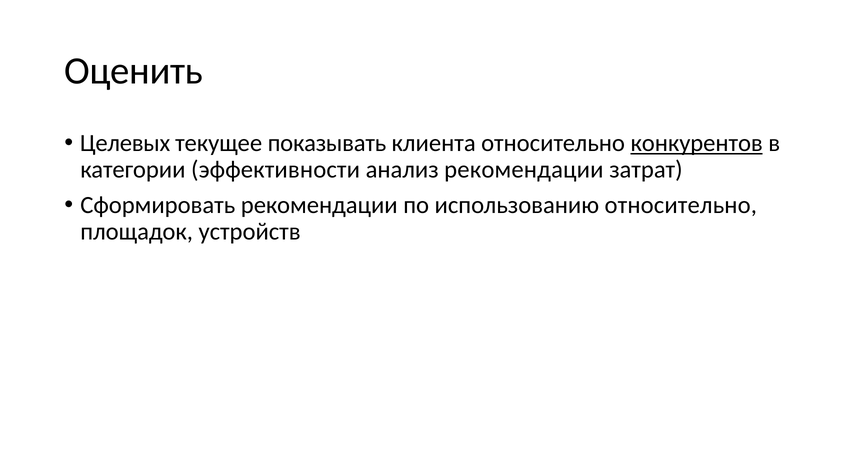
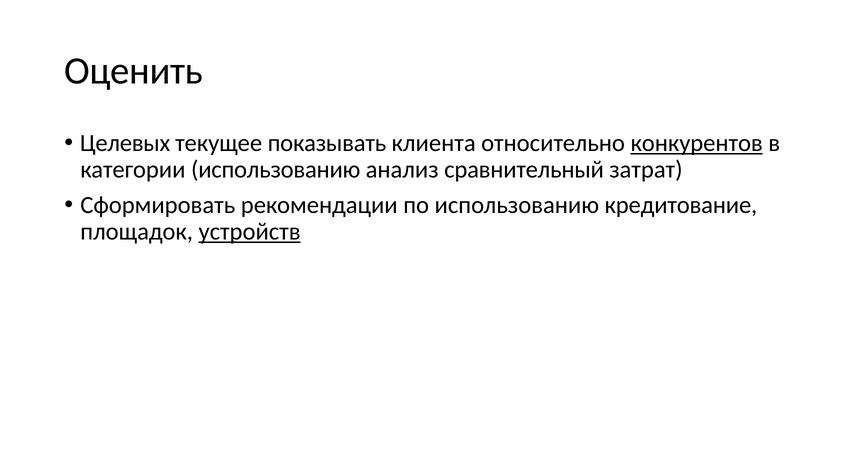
категории эффективности: эффективности -> использованию
анализ рекомендации: рекомендации -> сравнительный
использованию относительно: относительно -> кредитование
устройств underline: none -> present
